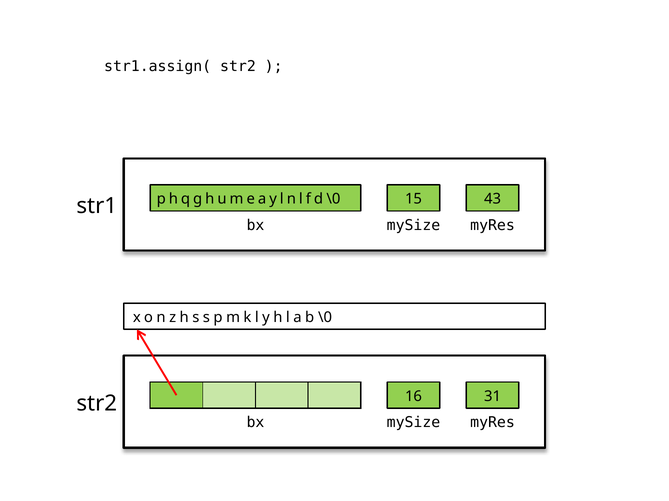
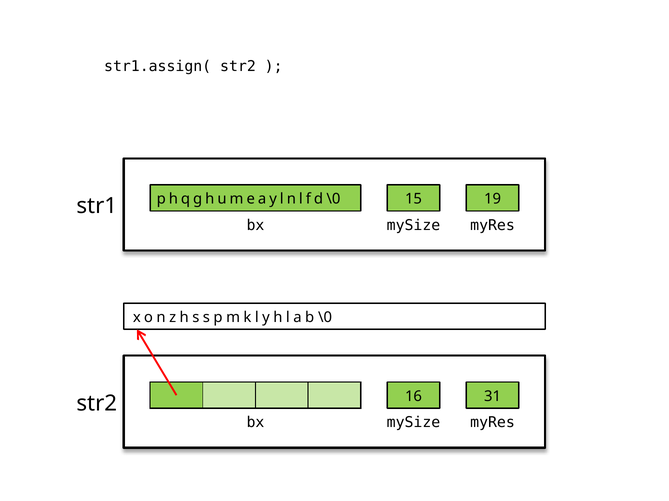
43: 43 -> 19
